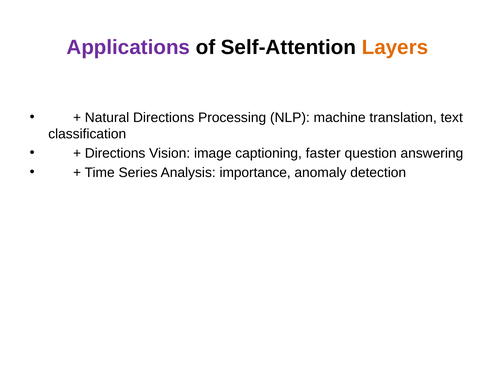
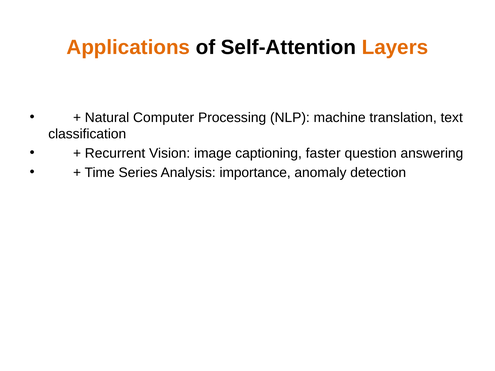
Applications colour: purple -> orange
Natural Directions: Directions -> Computer
Directions at (115, 153): Directions -> Recurrent
